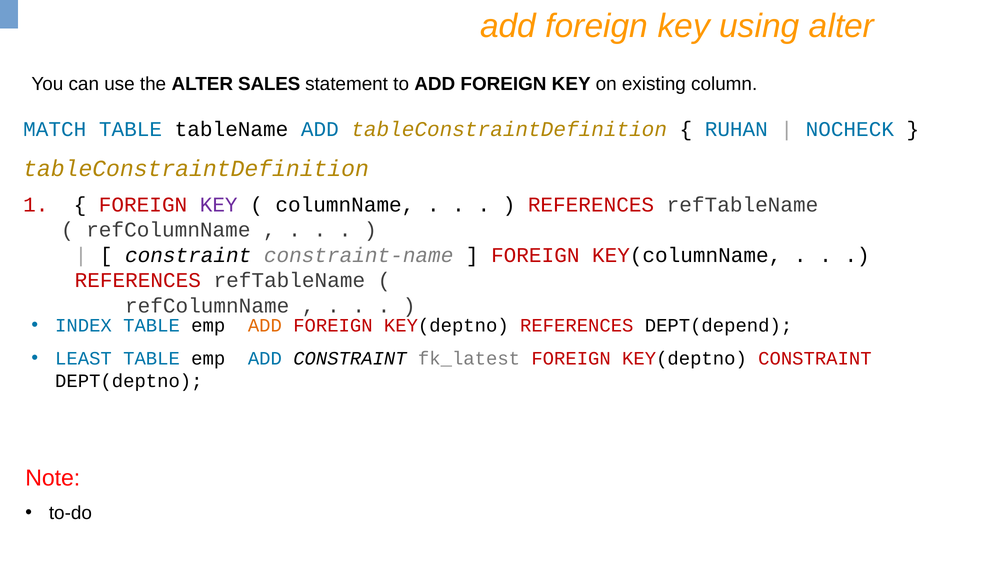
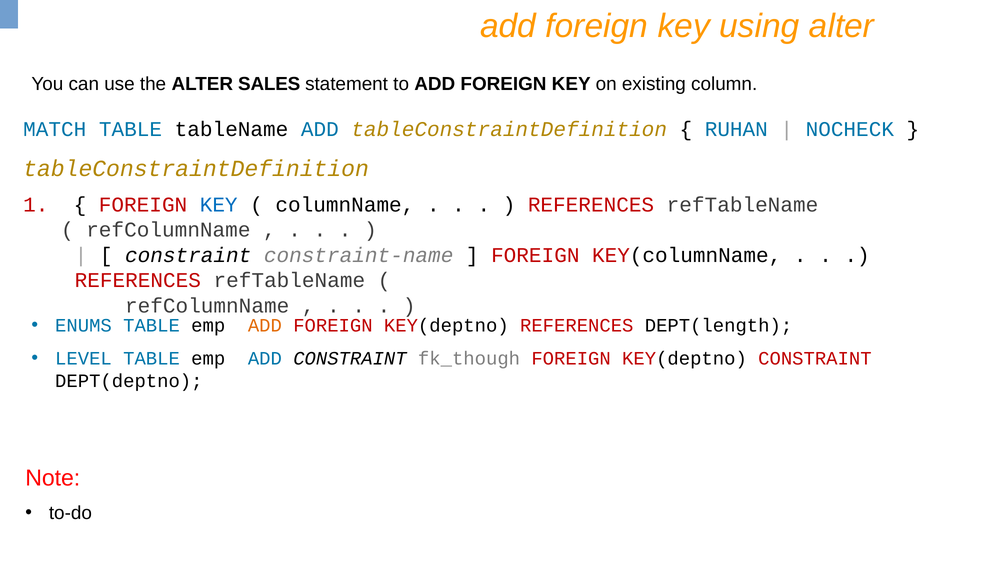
KEY at (219, 205) colour: purple -> blue
INDEX: INDEX -> ENUMS
DEPT(depend: DEPT(depend -> DEPT(length
LEAST: LEAST -> LEVEL
fk_latest: fk_latest -> fk_though
